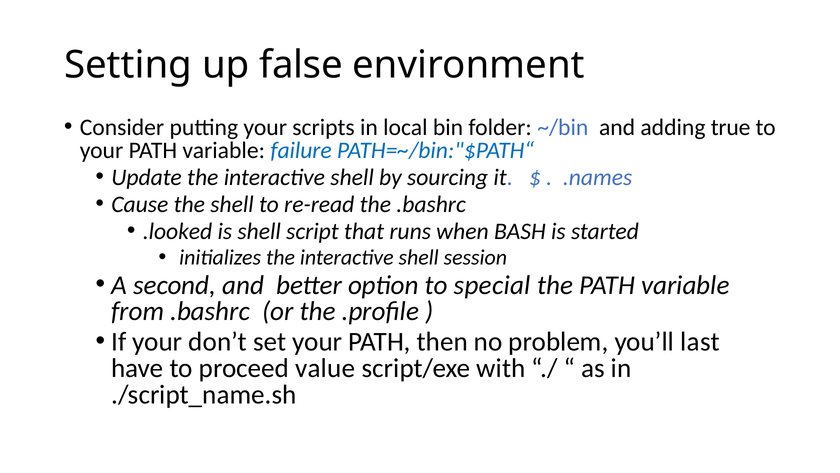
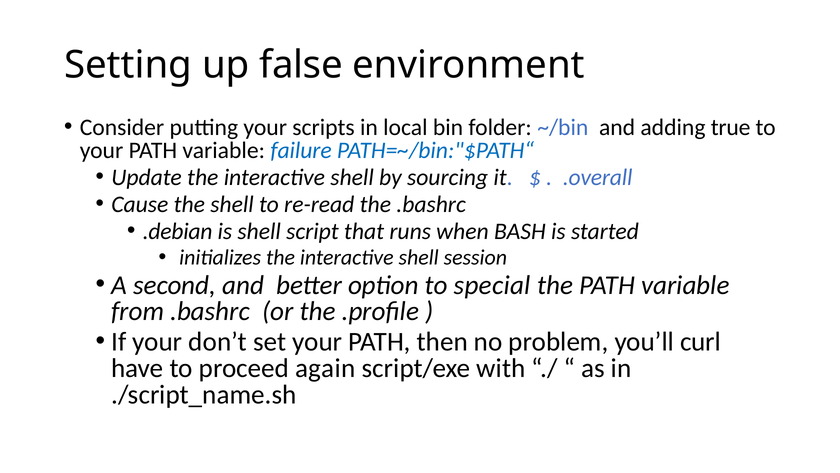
.names: .names -> .overall
.looked: .looked -> .debian
last: last -> curl
value: value -> again
